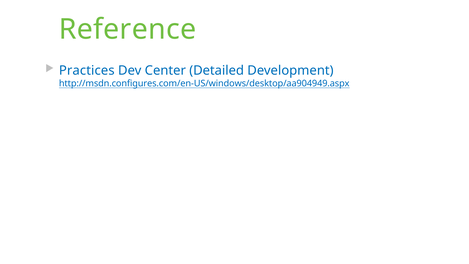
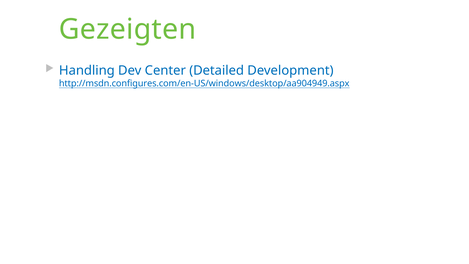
Reference: Reference -> Gezeigten
Practices: Practices -> Handling
